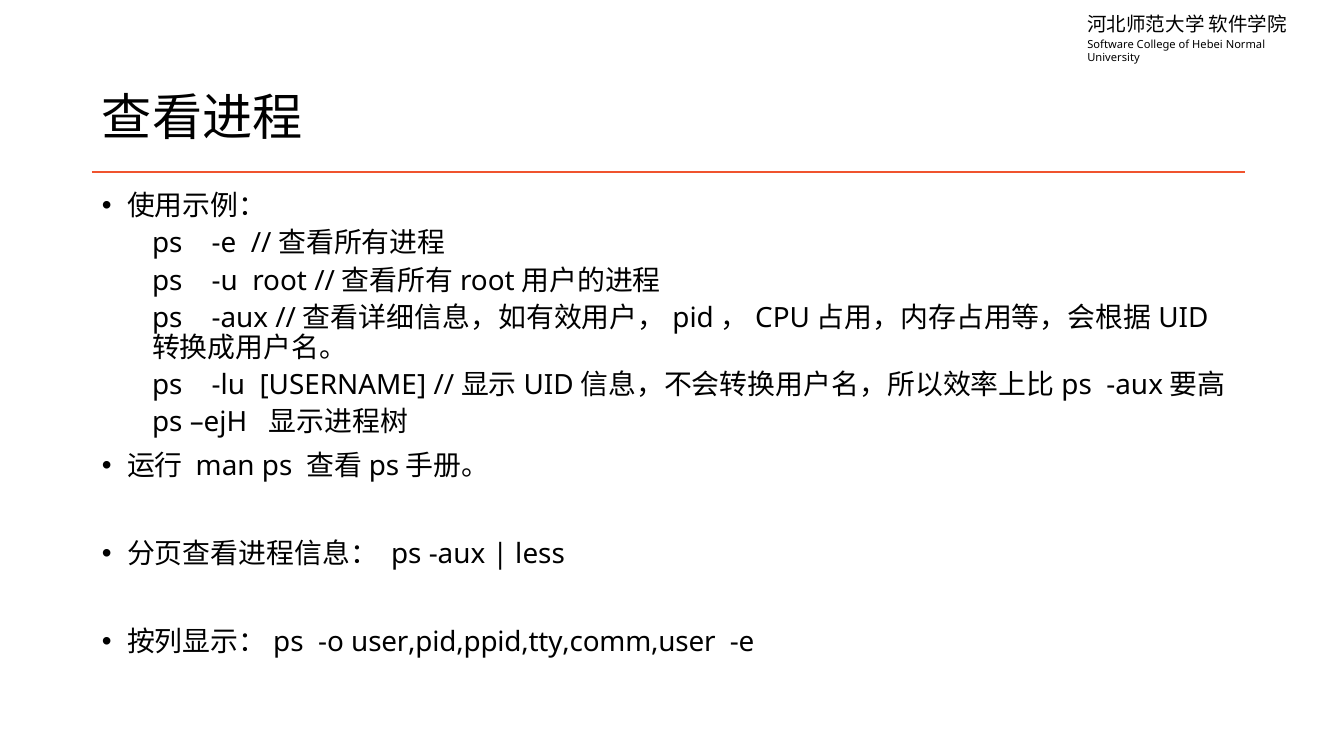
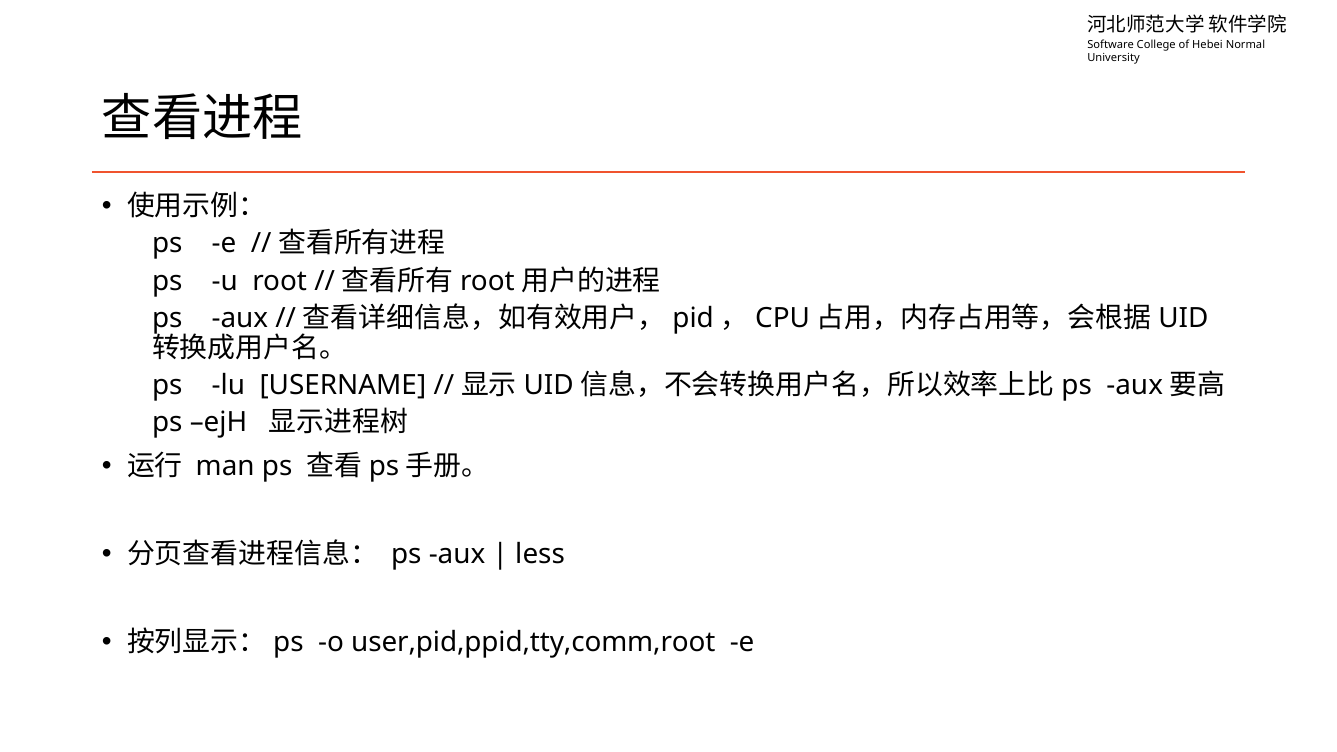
user,pid,ppid,tty,comm,user: user,pid,ppid,tty,comm,user -> user,pid,ppid,tty,comm,root
